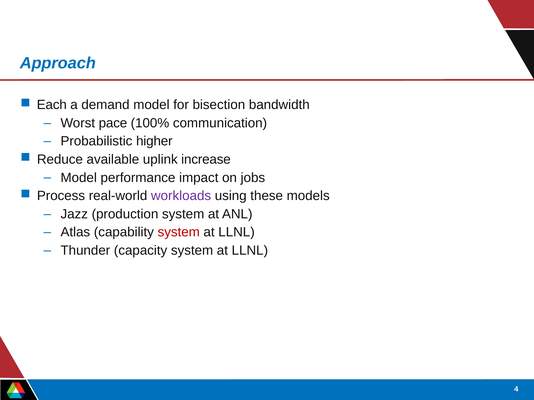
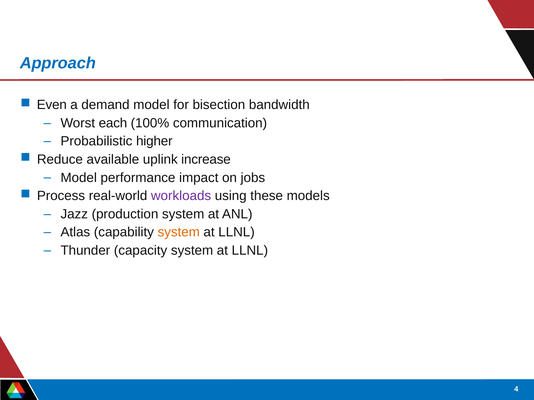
Each: Each -> Even
pace: pace -> each
system at (179, 233) colour: red -> orange
